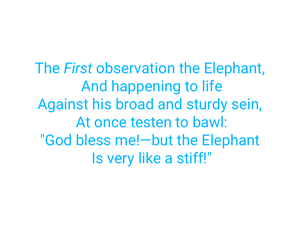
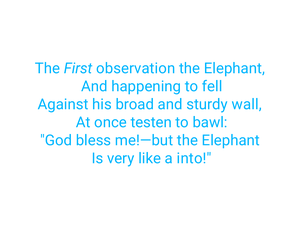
life: life -> fell
sein: sein -> wall
stiff: stiff -> into
